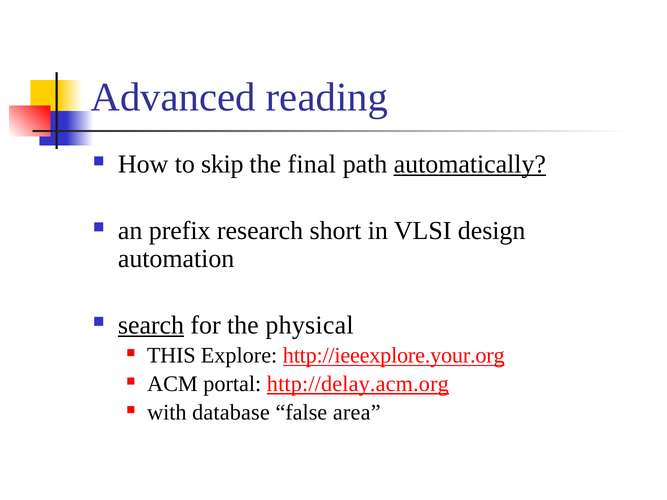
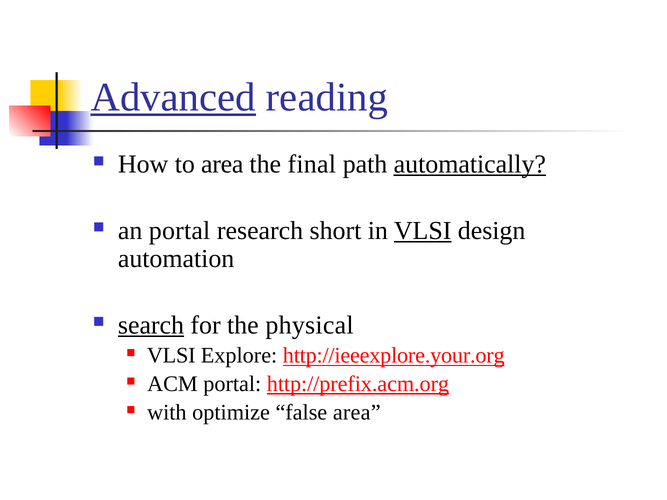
Advanced underline: none -> present
to skip: skip -> area
an prefix: prefix -> portal
VLSI at (423, 231) underline: none -> present
THIS at (171, 356): THIS -> VLSI
http://delay.acm.org: http://delay.acm.org -> http://prefix.acm.org
database: database -> optimize
